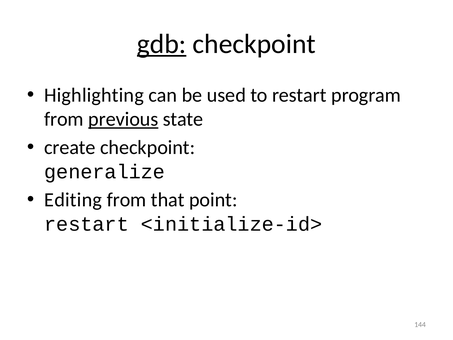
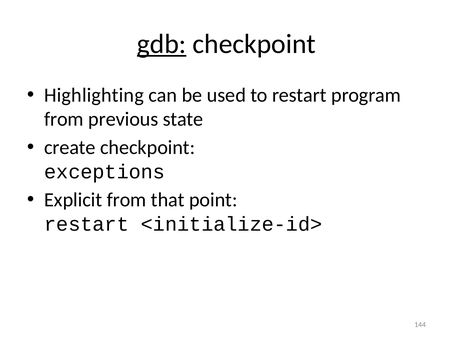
previous underline: present -> none
generalize: generalize -> exceptions
Editing: Editing -> Explicit
